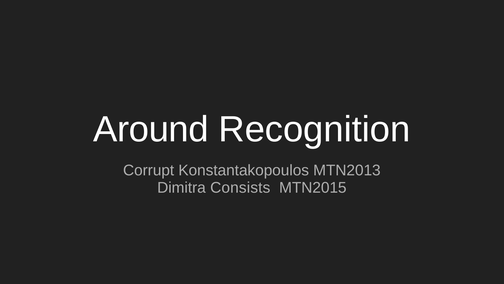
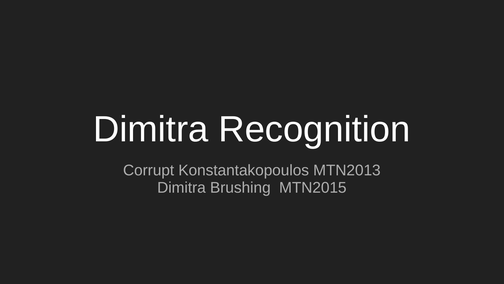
Around at (151, 129): Around -> Dimitra
Consists: Consists -> Brushing
